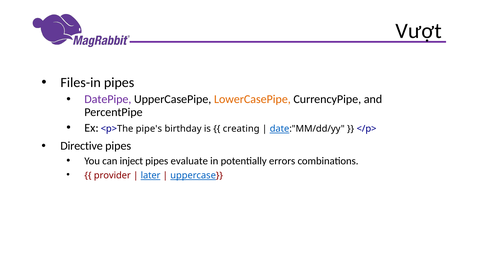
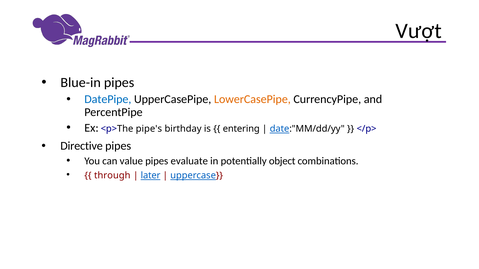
Files-in: Files-in -> Blue-in
DatePipe colour: purple -> blue
creating: creating -> entering
inject: inject -> value
errors: errors -> object
provider: provider -> through
